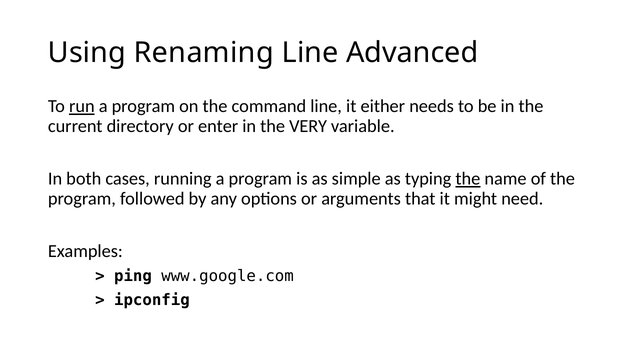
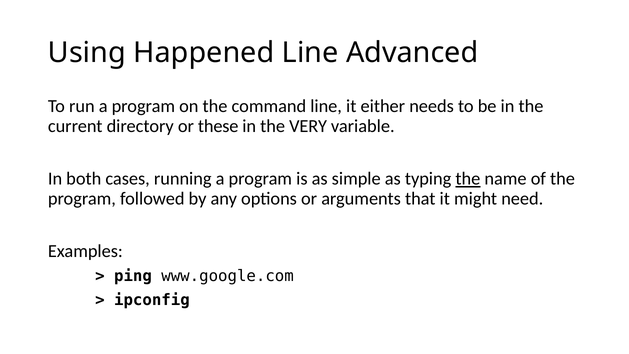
Renaming: Renaming -> Happened
run underline: present -> none
enter: enter -> these
